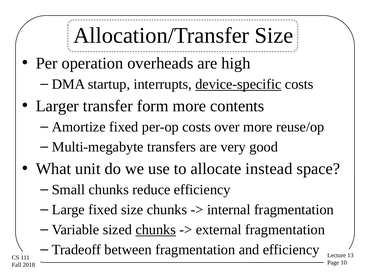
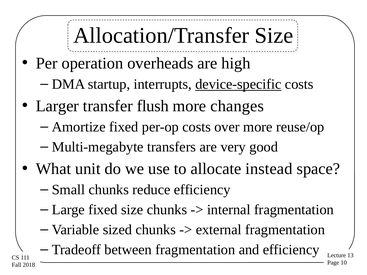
form: form -> flush
contents: contents -> changes
chunks at (156, 230) underline: present -> none
